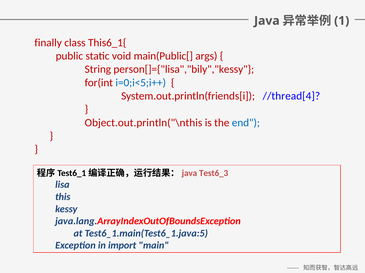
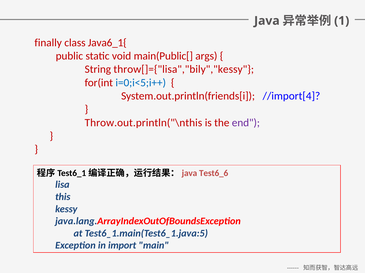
This6_1{: This6_1{ -> Java6_1{
person[]={"lisa","bily","kessy: person[]={"lisa","bily","kessy -> throw[]={"lisa","bily","kessy
//thread[4: //thread[4 -> //import[4
Object.out.println("\nthis: Object.out.println("\nthis -> Throw.out.println("\nthis
end colour: blue -> purple
Test6_3: Test6_3 -> Test6_6
